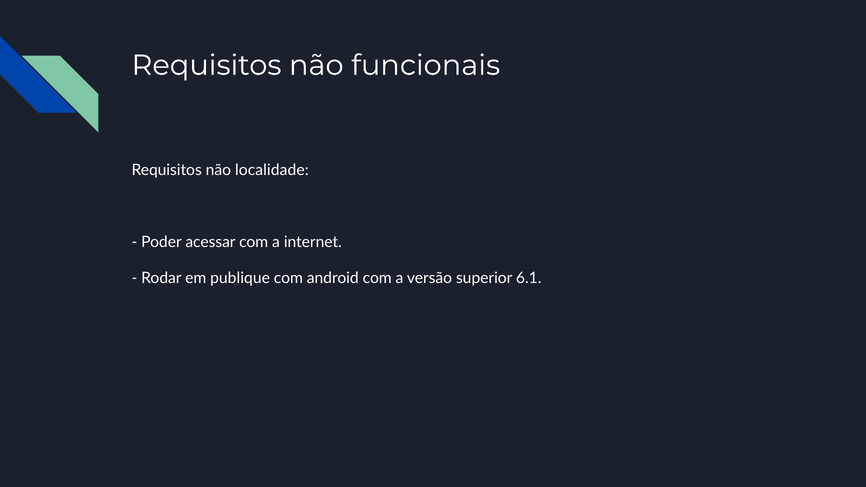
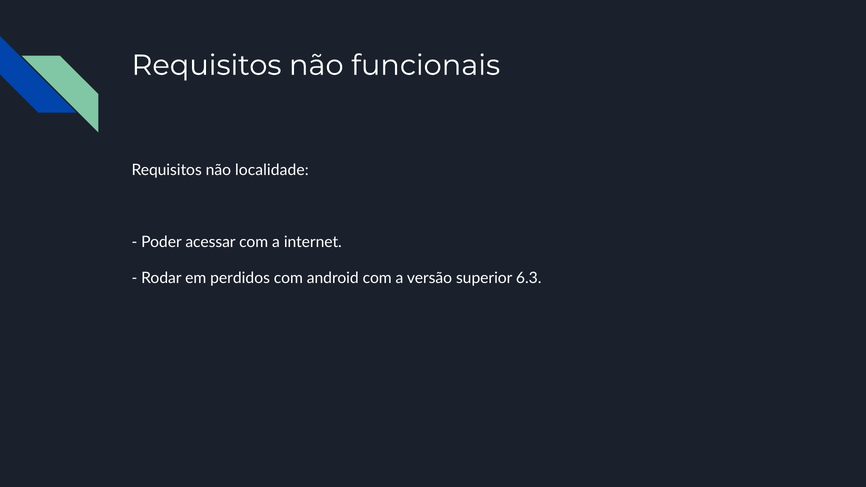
publique: publique -> perdidos
6.1: 6.1 -> 6.3
